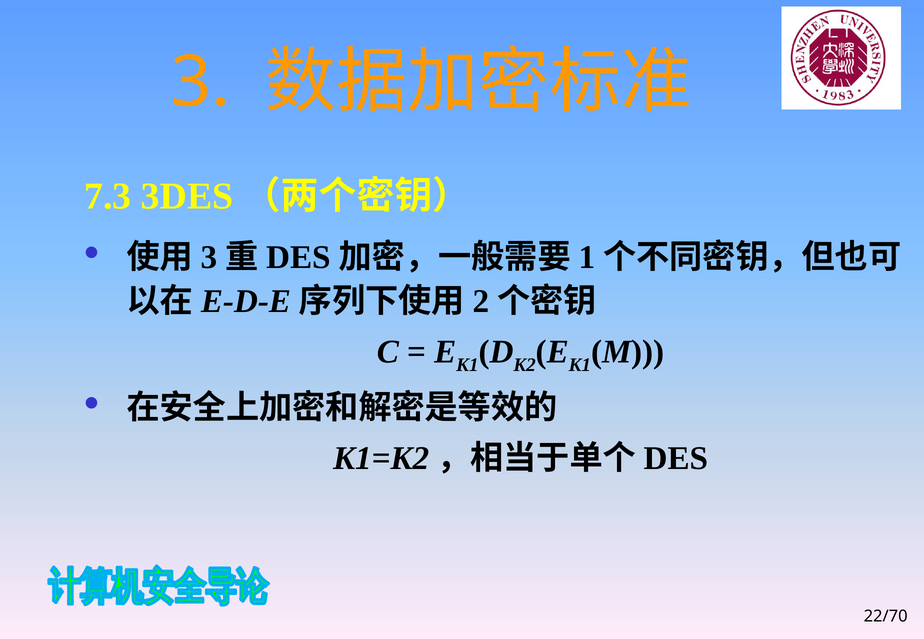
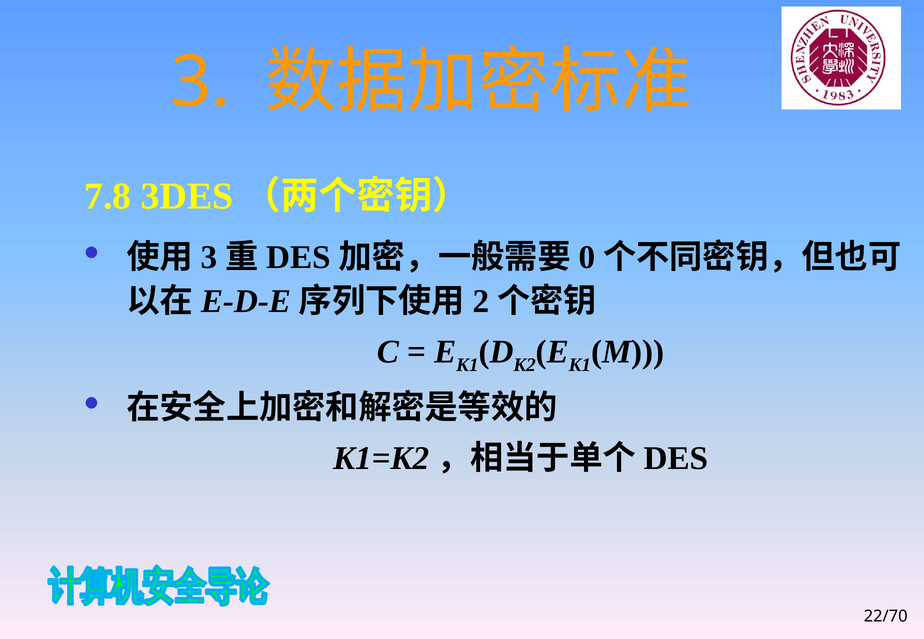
7.3: 7.3 -> 7.8
1: 1 -> 0
